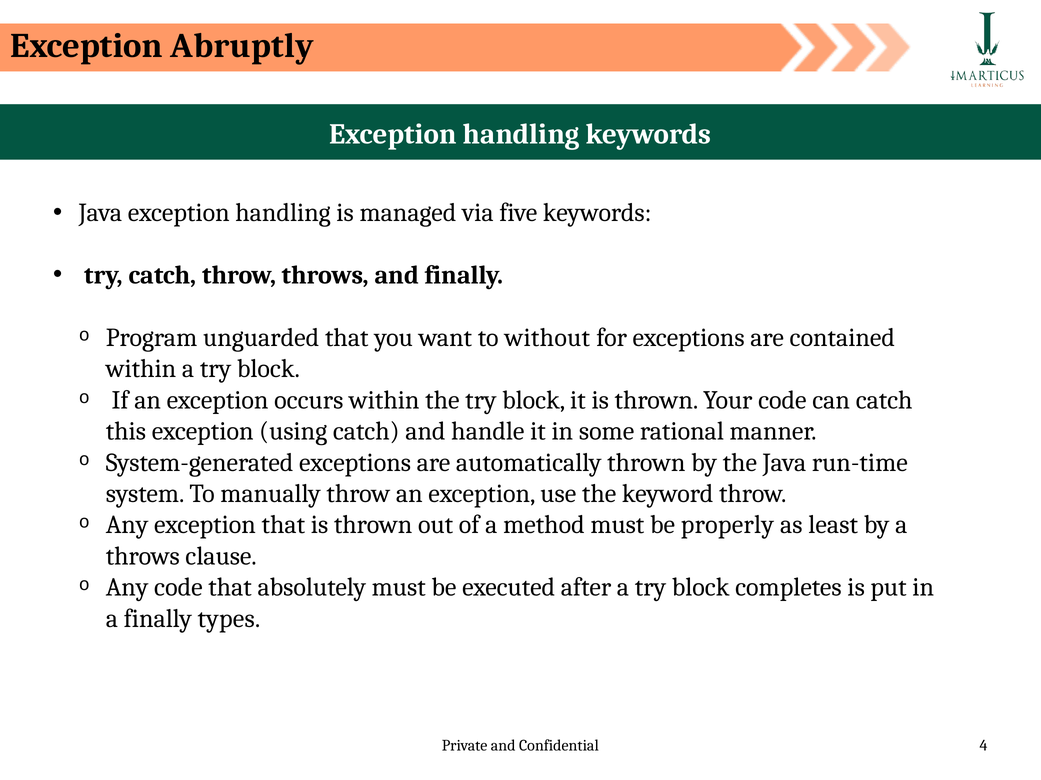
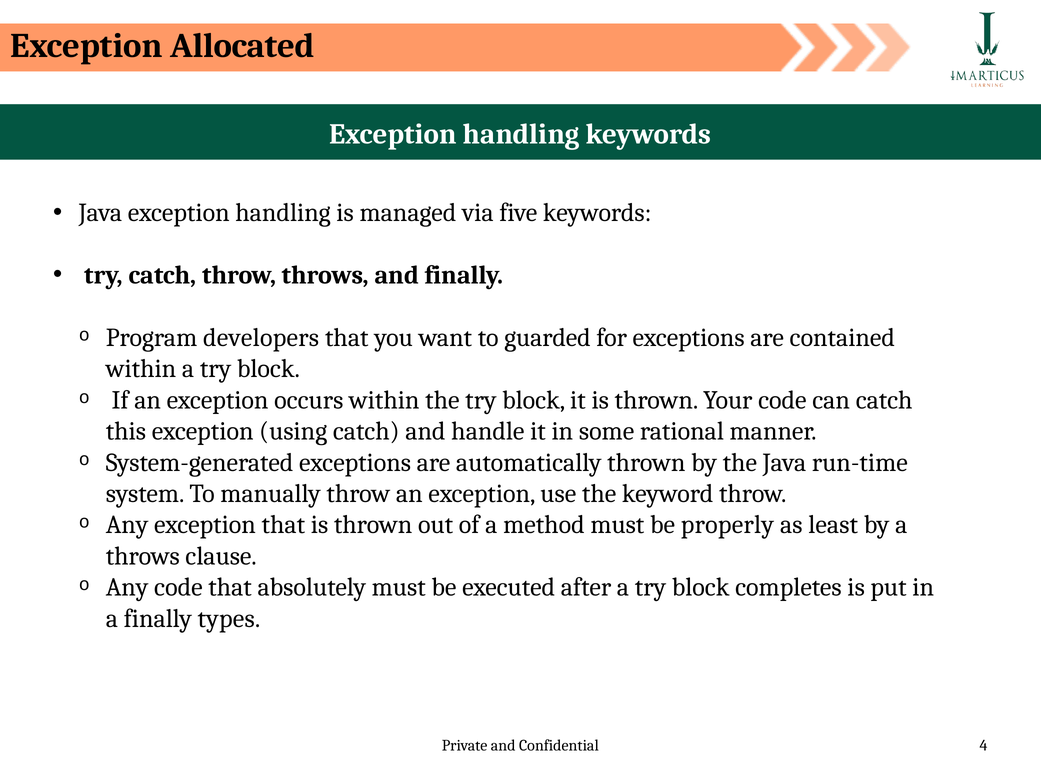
Abruptly: Abruptly -> Allocated
unguarded: unguarded -> developers
without: without -> guarded
